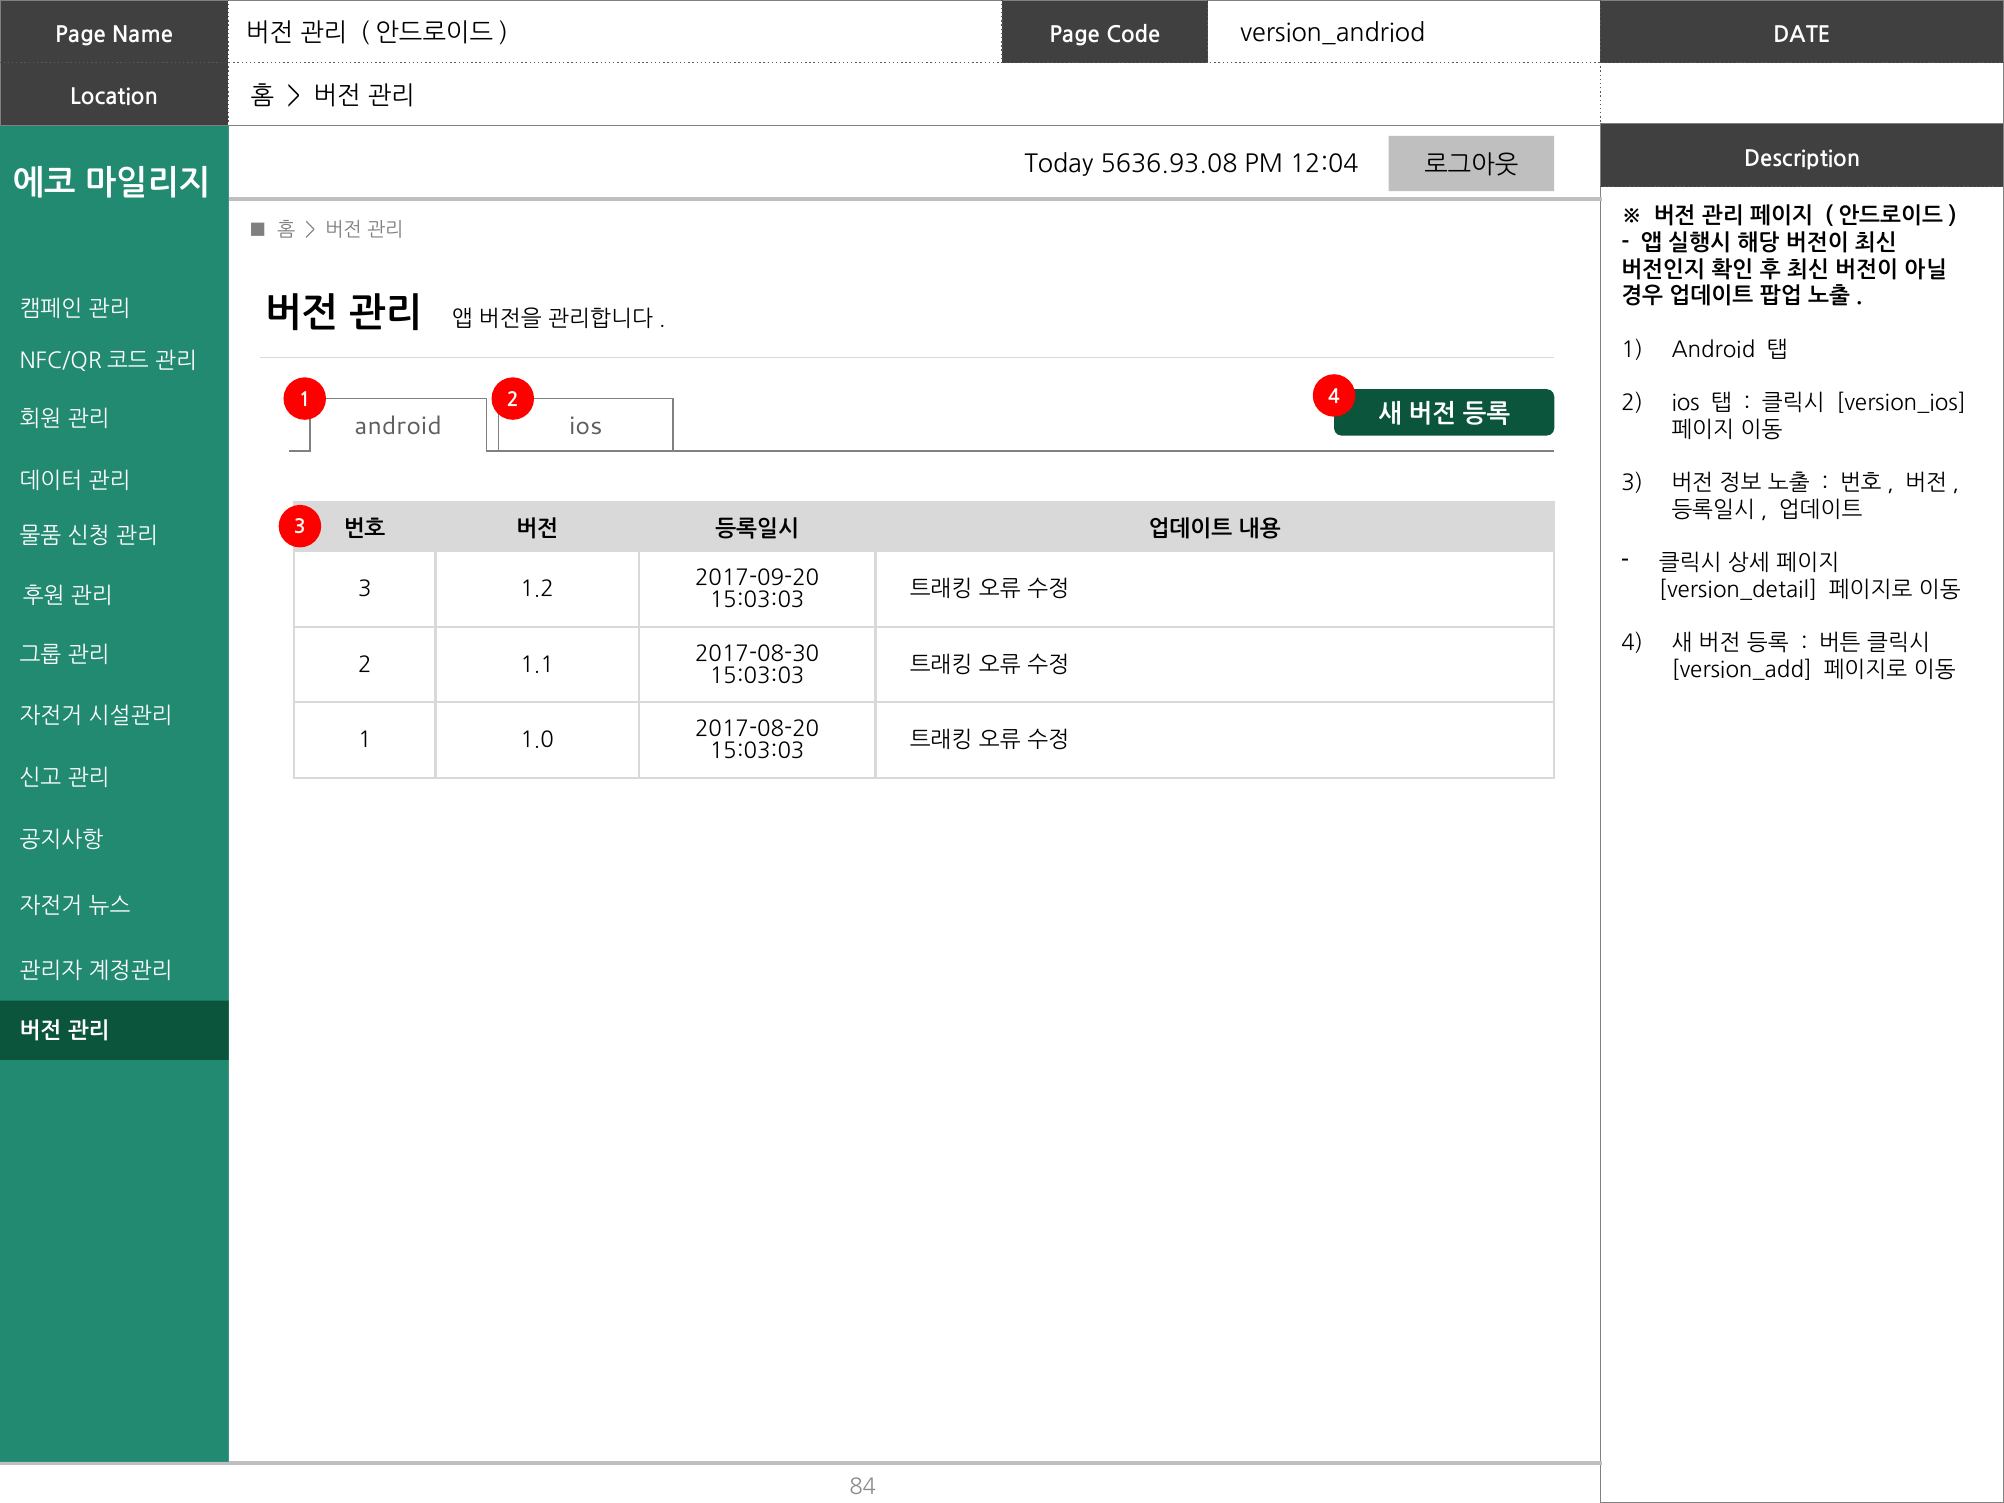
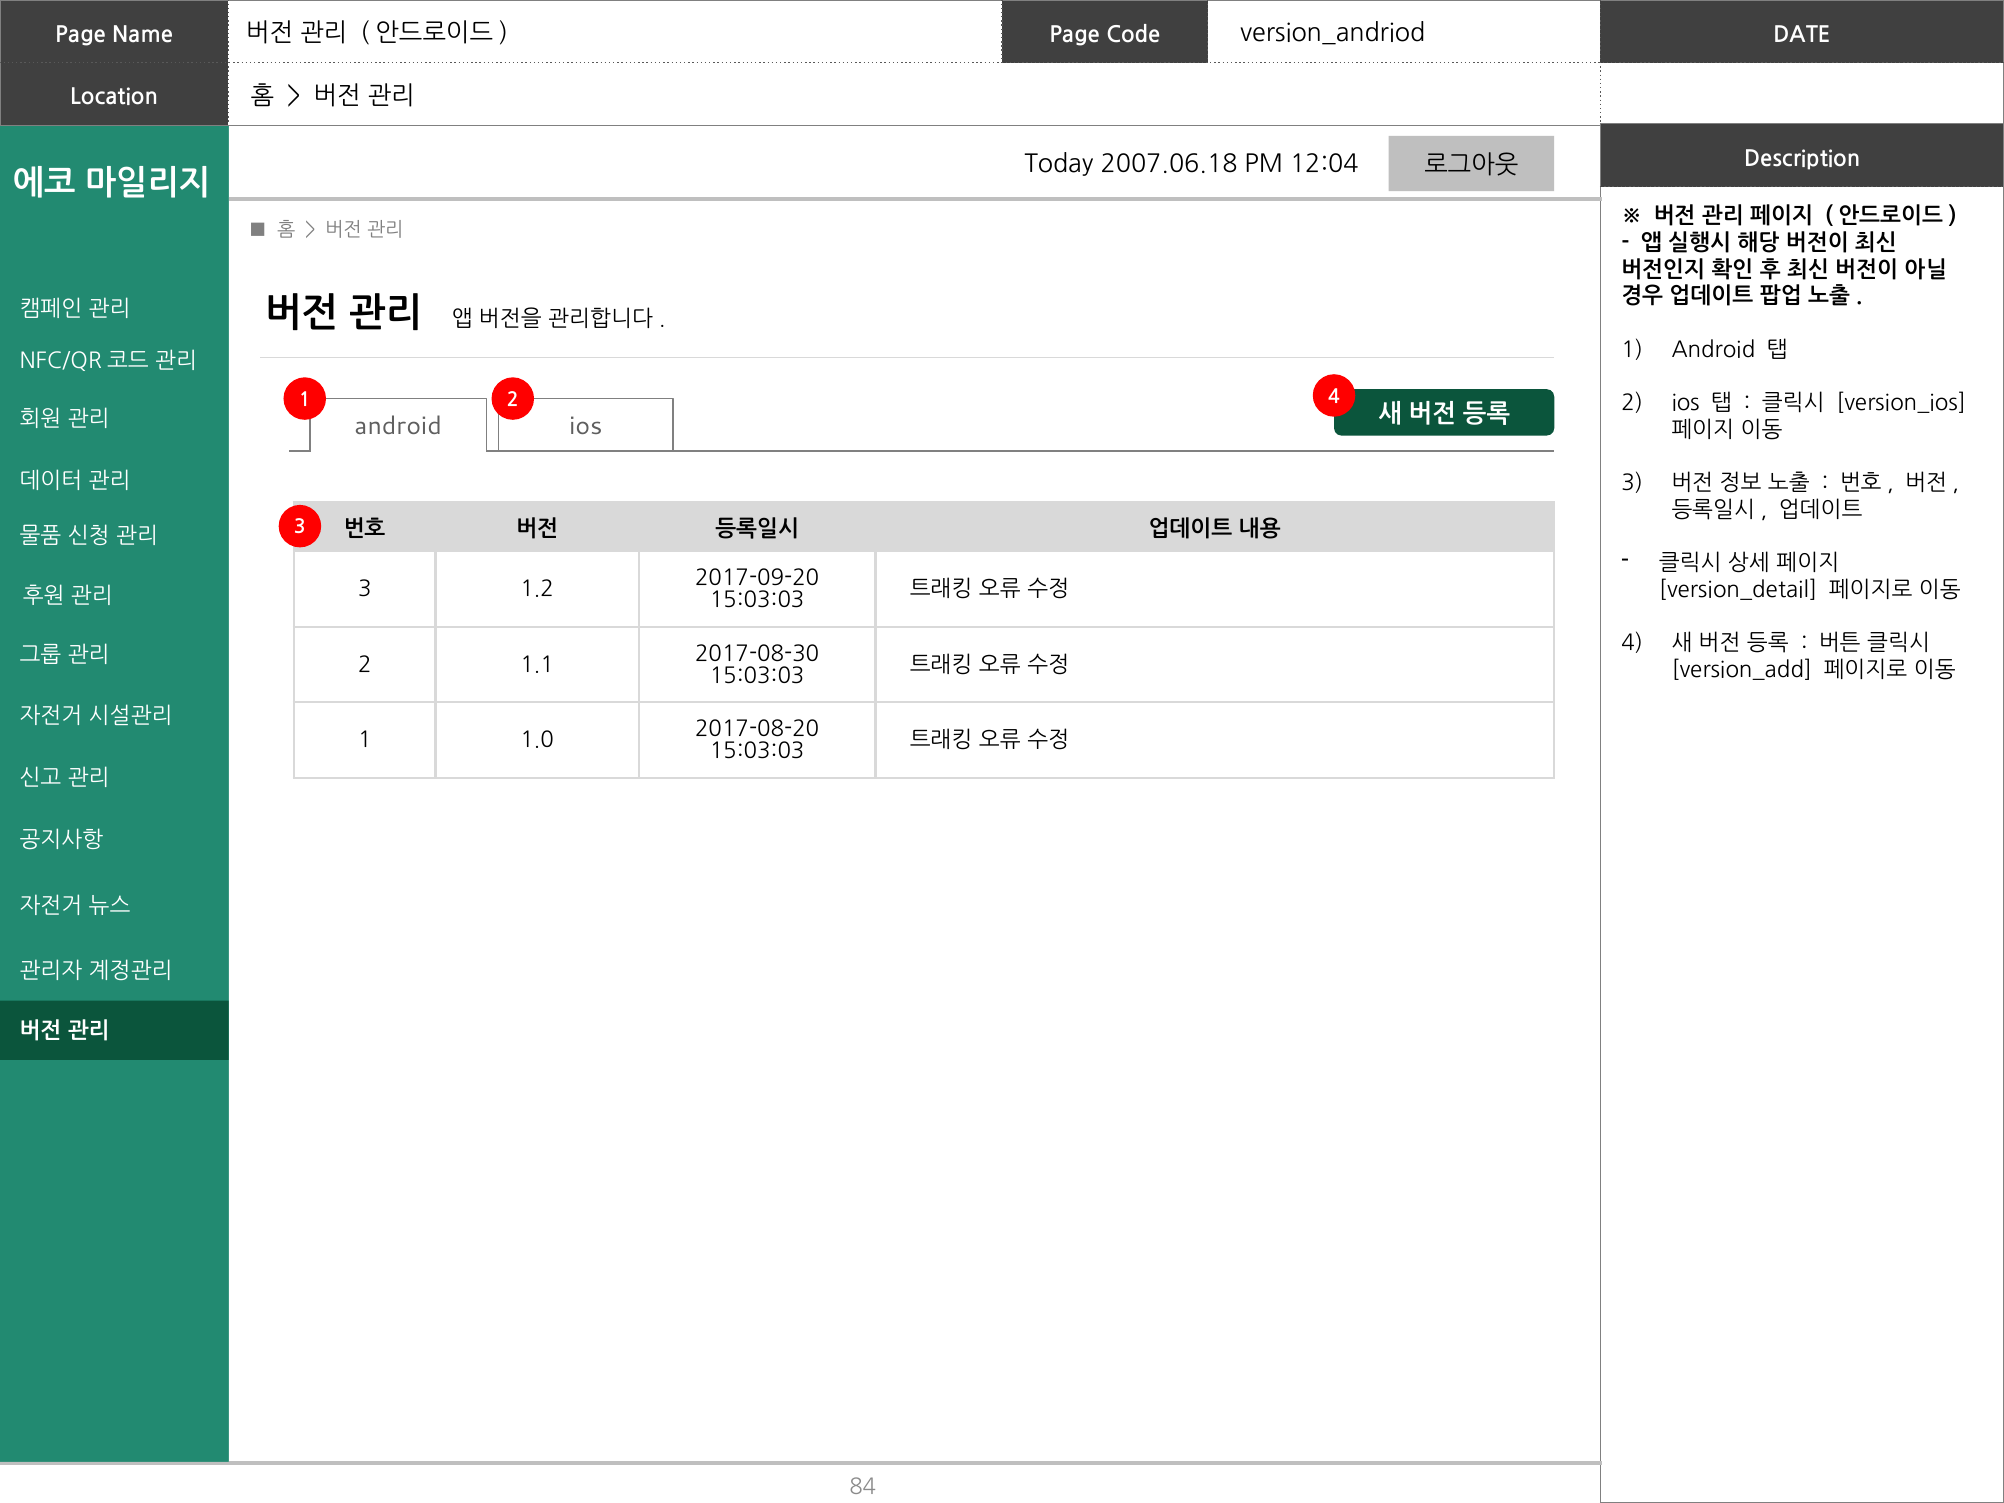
5636.93.08: 5636.93.08 -> 2007.06.18
